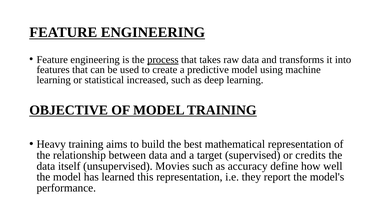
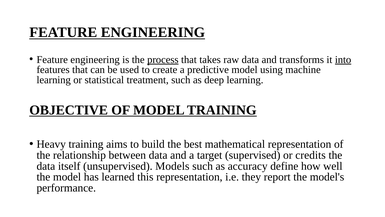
into underline: none -> present
increased: increased -> treatment
Movies: Movies -> Models
